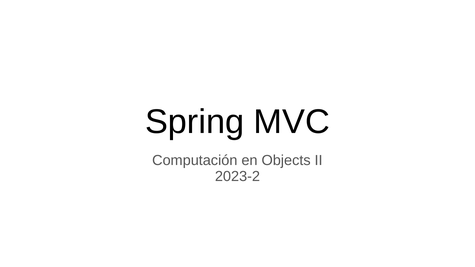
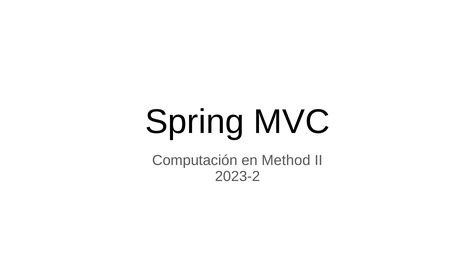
Objects: Objects -> Method
